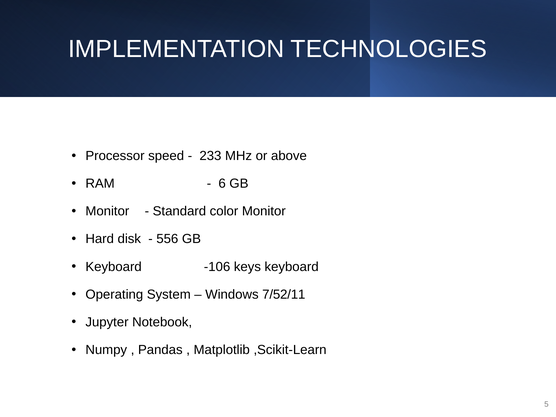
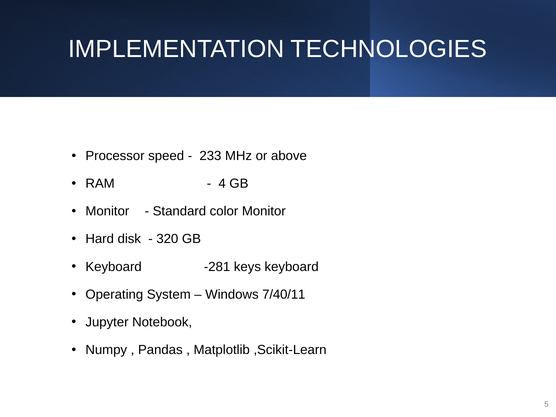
6: 6 -> 4
556: 556 -> 320
-106: -106 -> -281
7/52/11: 7/52/11 -> 7/40/11
